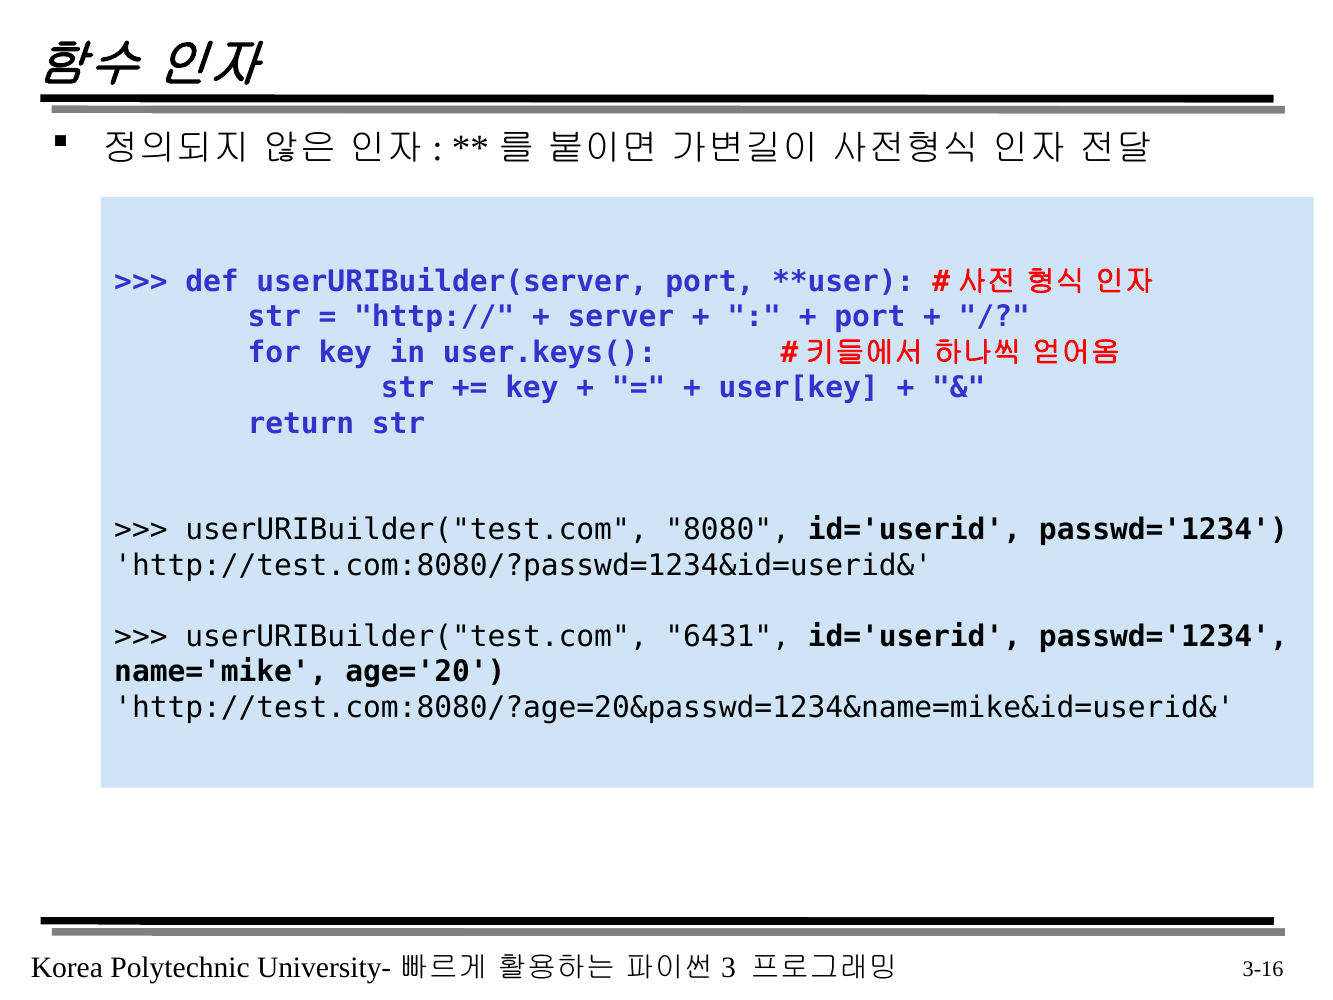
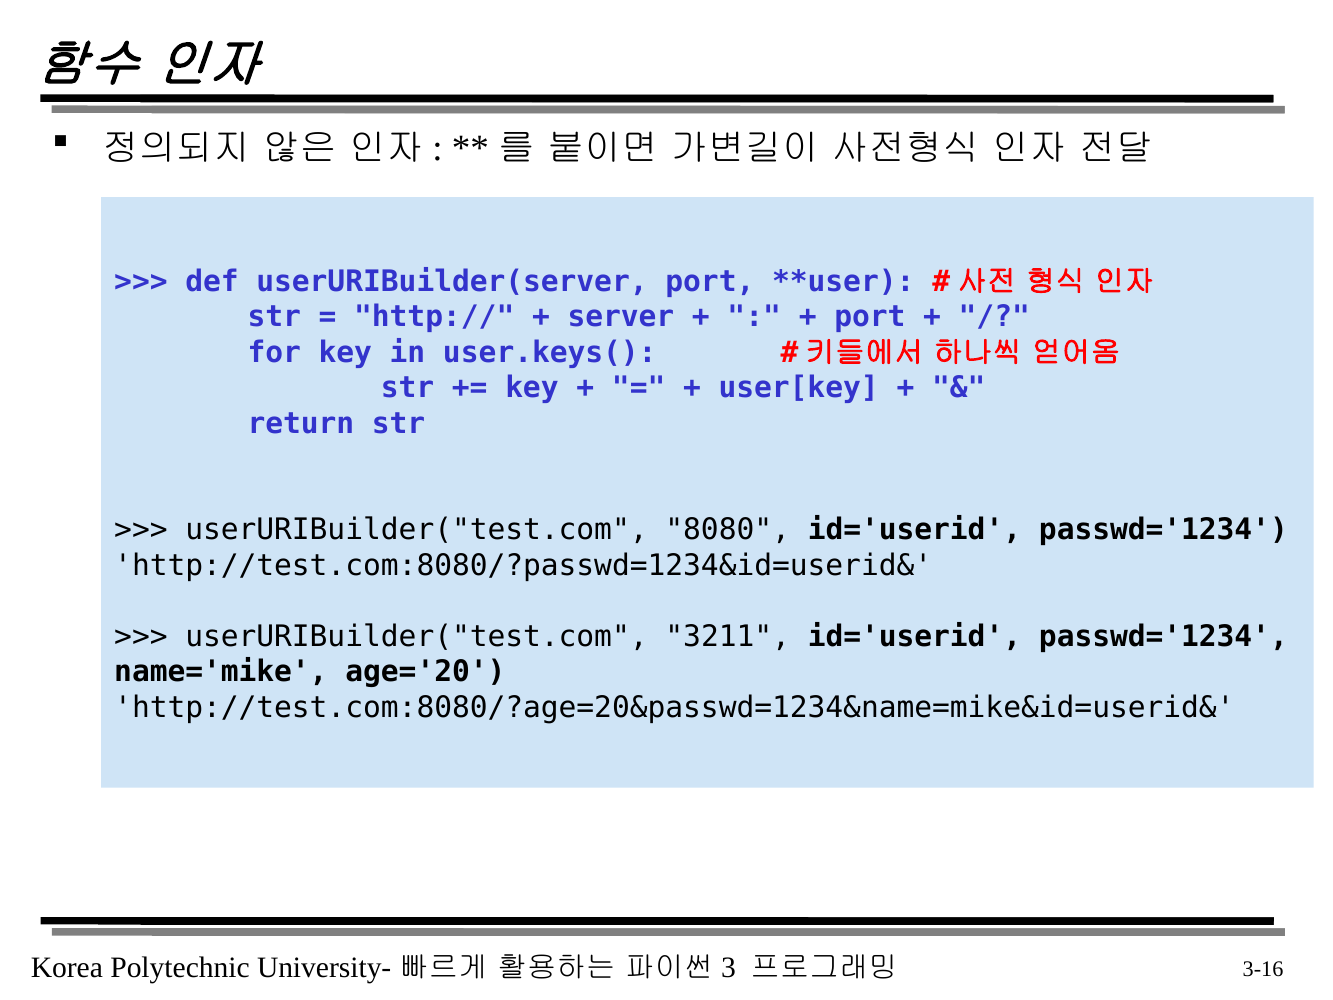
6431: 6431 -> 3211
